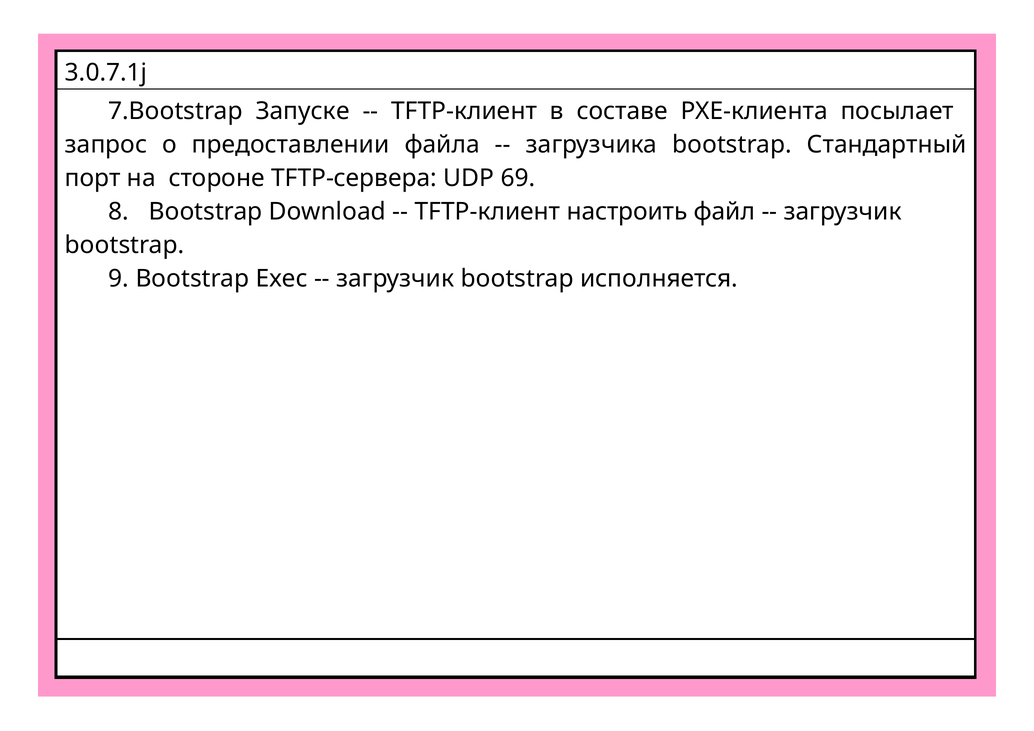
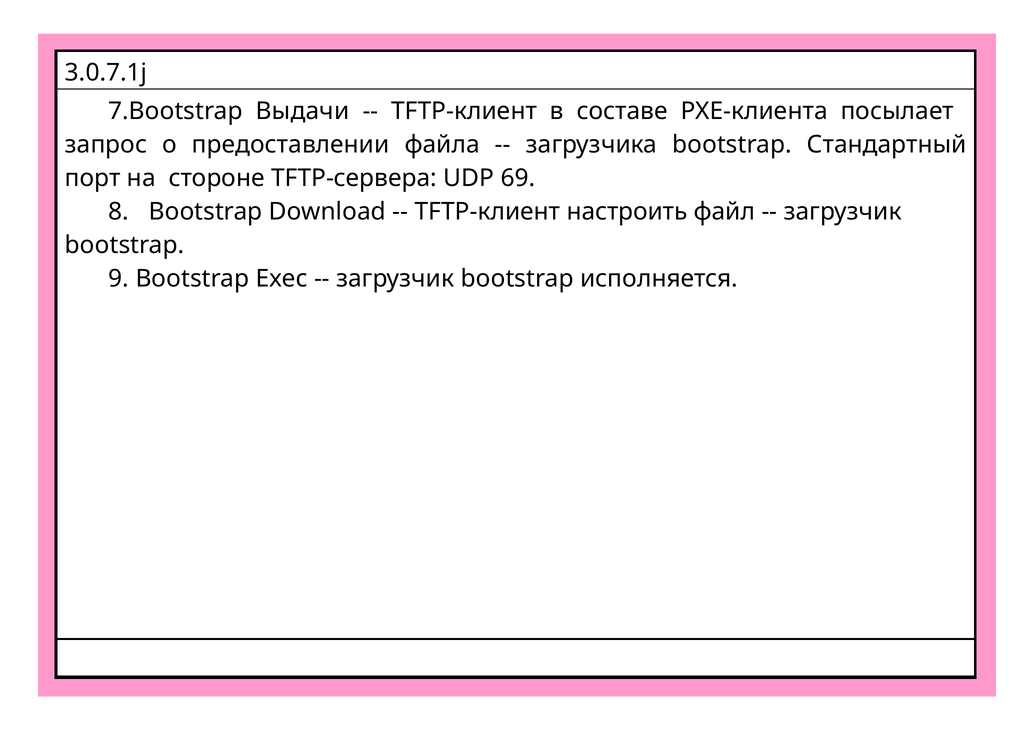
Запуске: Запуске -> Выдачи
